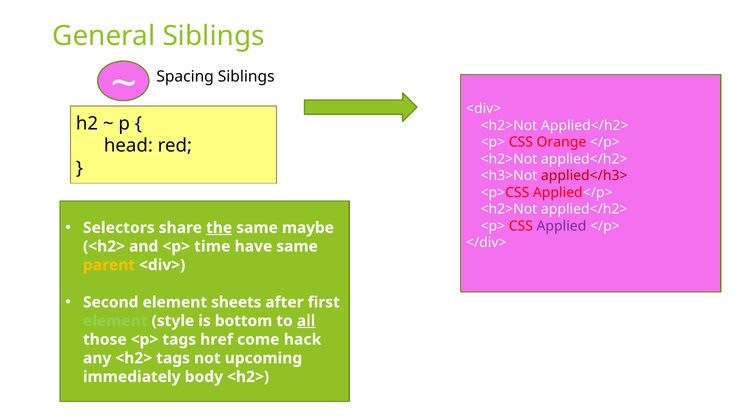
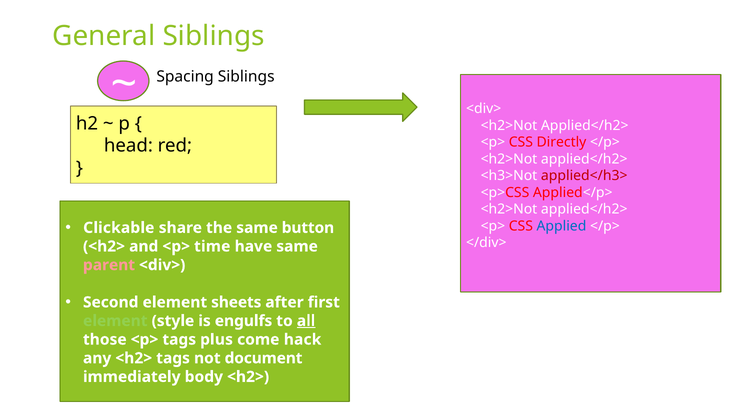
Orange: Orange -> Directly
Selectors: Selectors -> Clickable
the underline: present -> none
maybe: maybe -> button
Applied colour: purple -> blue
parent colour: yellow -> pink
bottom: bottom -> engulfs
href: href -> plus
upcoming: upcoming -> document
